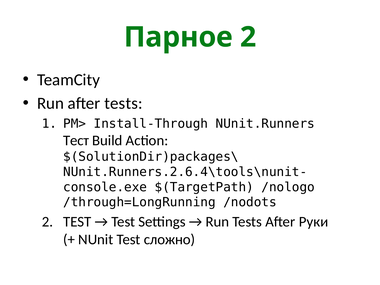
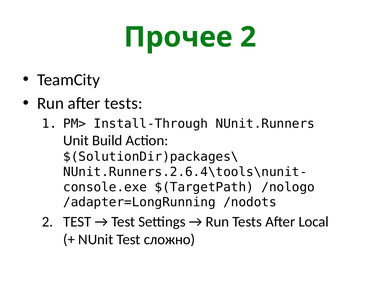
Парное: Парное -> Прочее
Тест: Тест -> Unit
/through=LongRunning: /through=LongRunning -> /adapter=LongRunning
Руки: Руки -> Local
